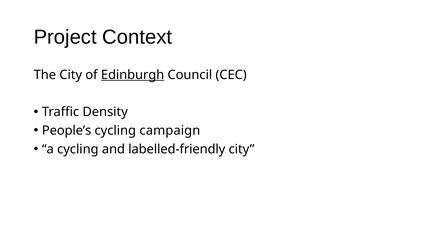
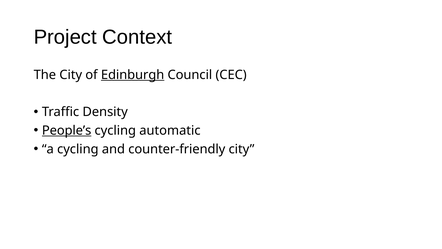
People’s underline: none -> present
campaign: campaign -> automatic
labelled-friendly: labelled-friendly -> counter-friendly
